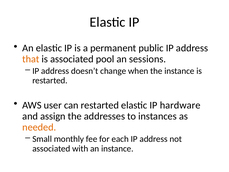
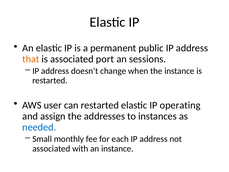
pool: pool -> port
hardware: hardware -> operating
needed colour: orange -> blue
